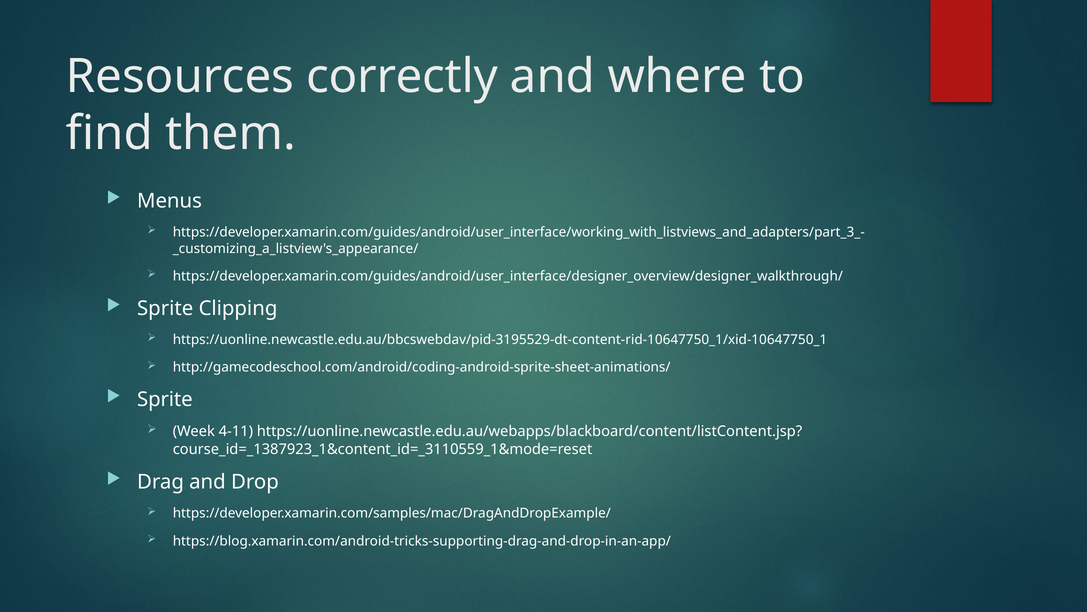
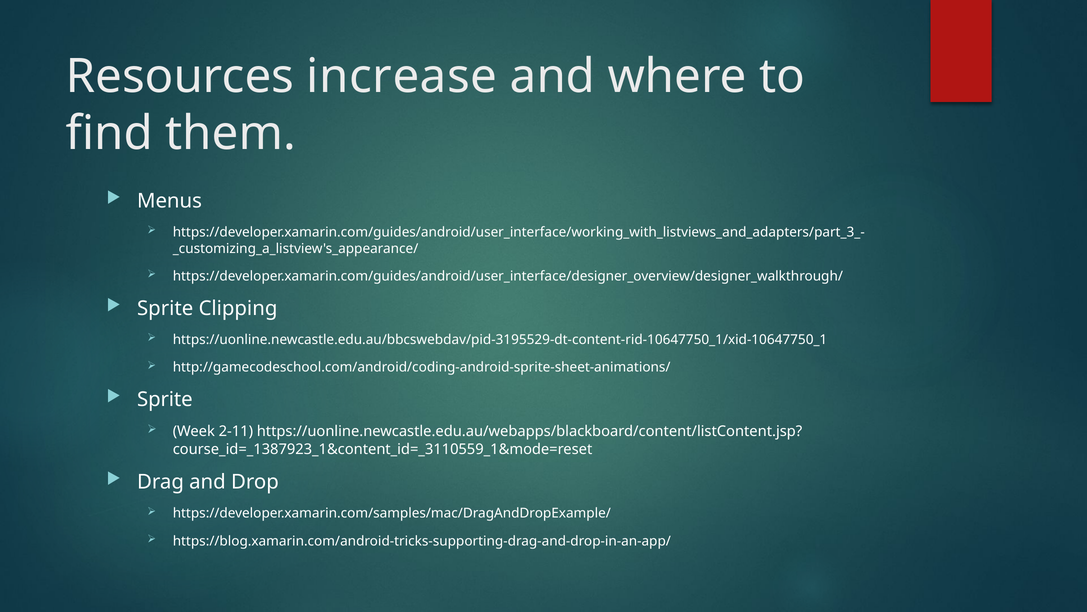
correctly: correctly -> increase
4-11: 4-11 -> 2-11
